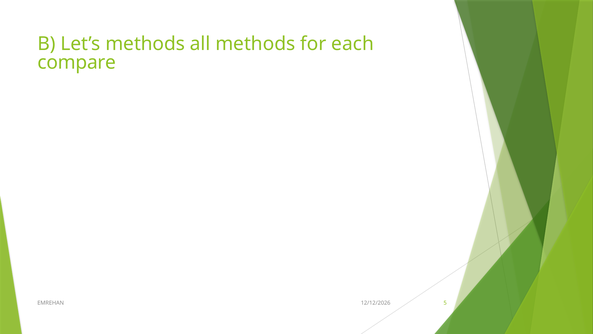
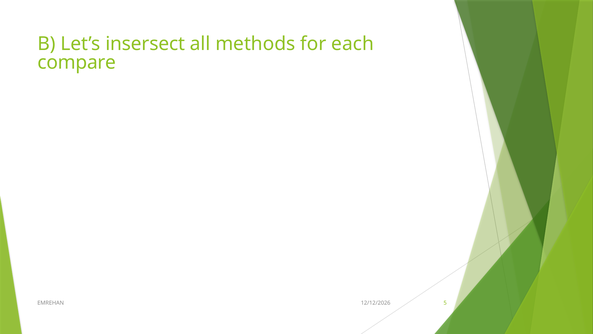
Let’s methods: methods -> insersect
